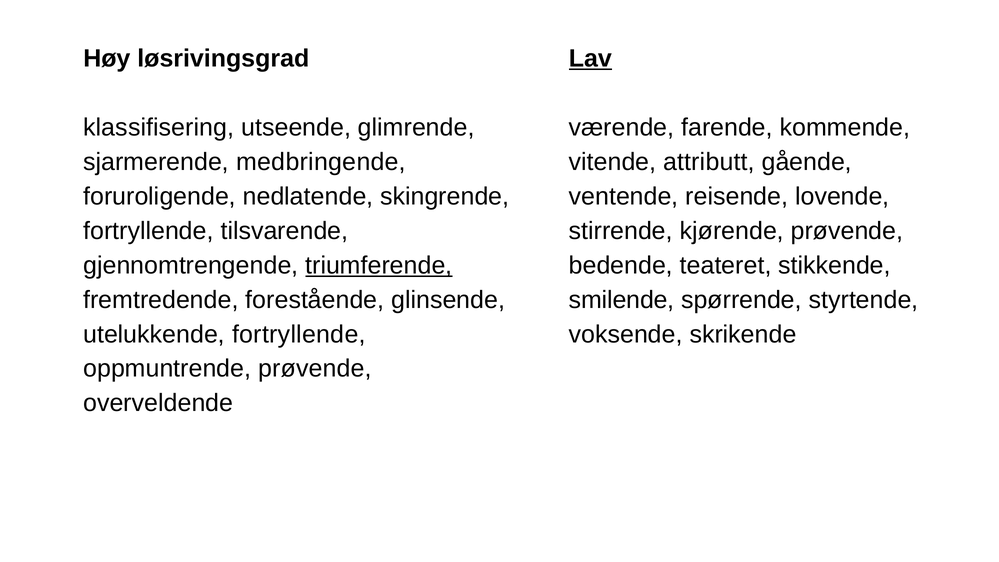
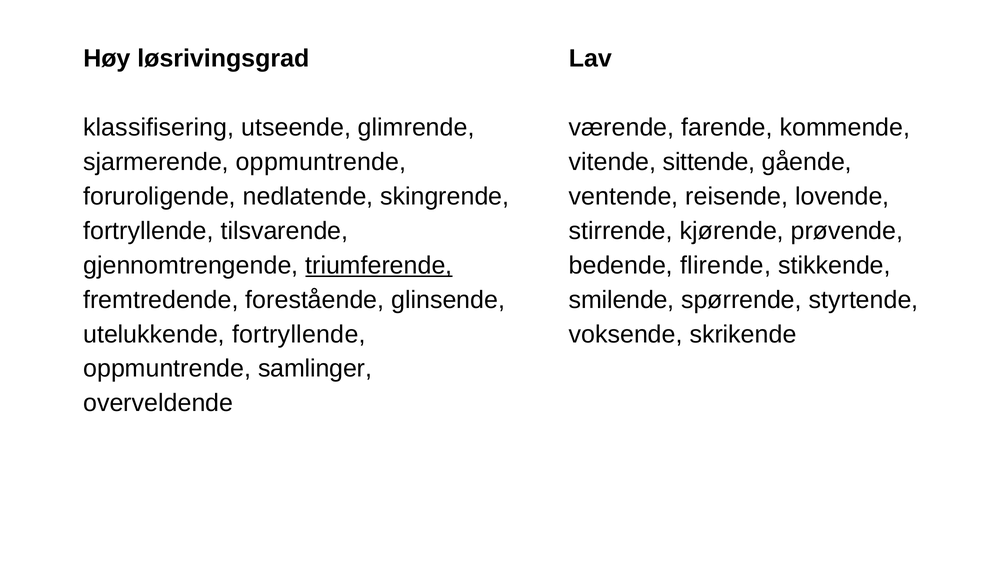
Lav underline: present -> none
sjarmerende medbringende: medbringende -> oppmuntrende
attributt: attributt -> sittende
teateret: teateret -> flirende
oppmuntrende prøvende: prøvende -> samlinger
